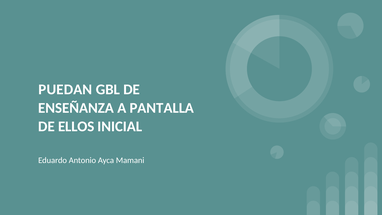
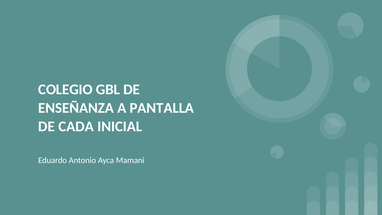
PUEDAN: PUEDAN -> COLEGIO
ELLOS: ELLOS -> CADA
